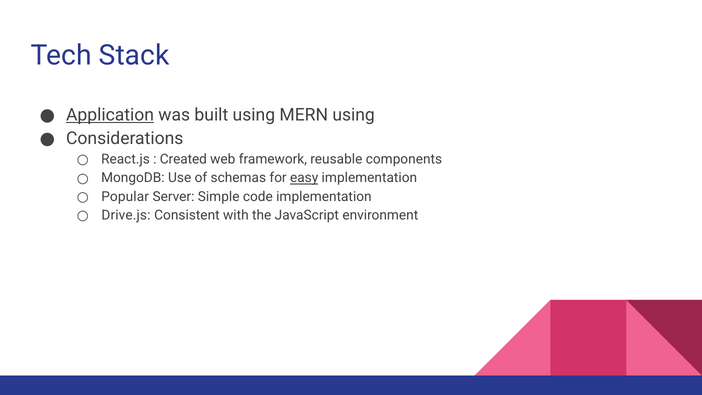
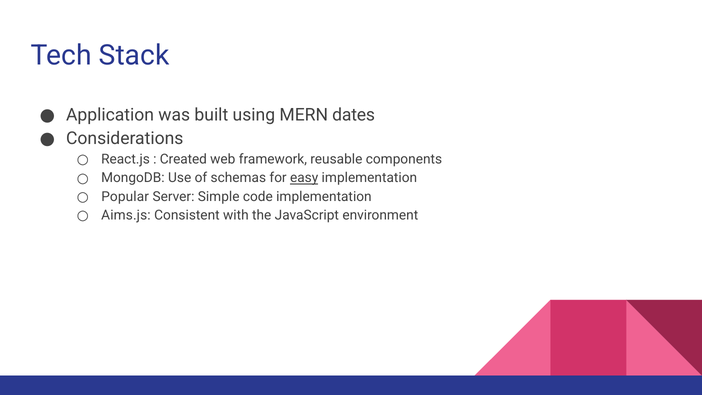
Application underline: present -> none
MERN using: using -> dates
Drive.js: Drive.js -> Aims.js
